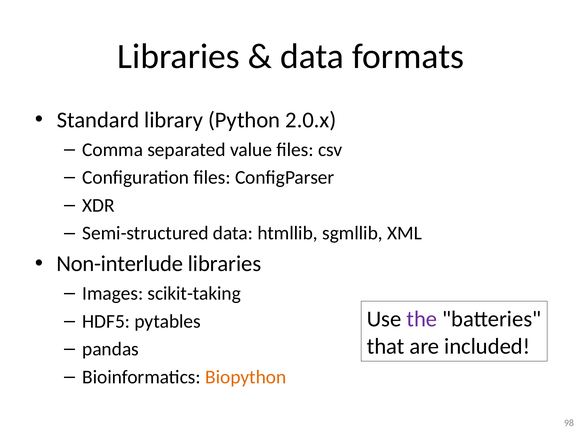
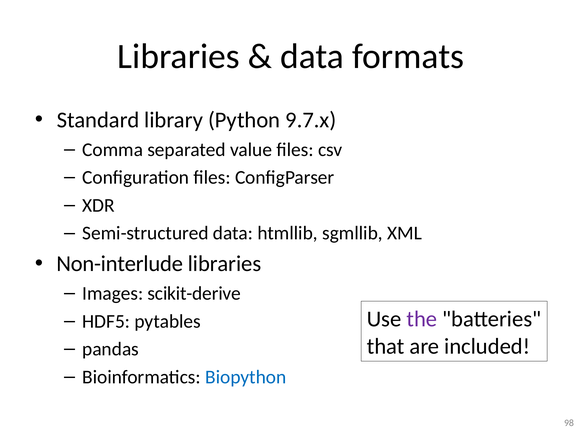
2.0.x: 2.0.x -> 9.7.x
scikit-taking: scikit-taking -> scikit-derive
Biopython colour: orange -> blue
